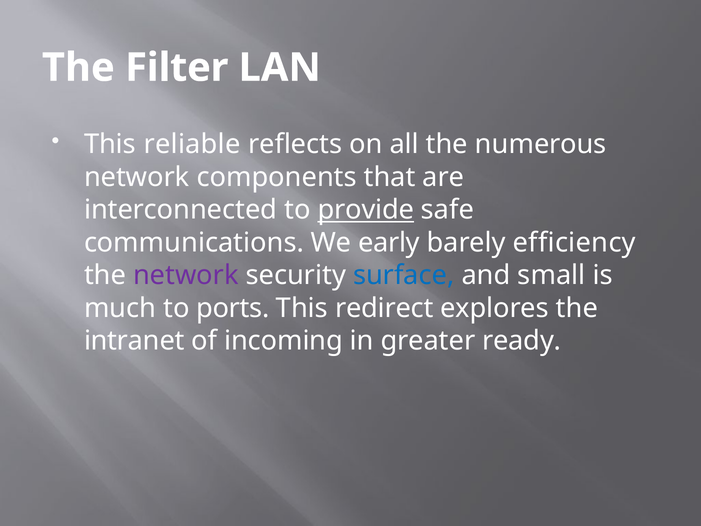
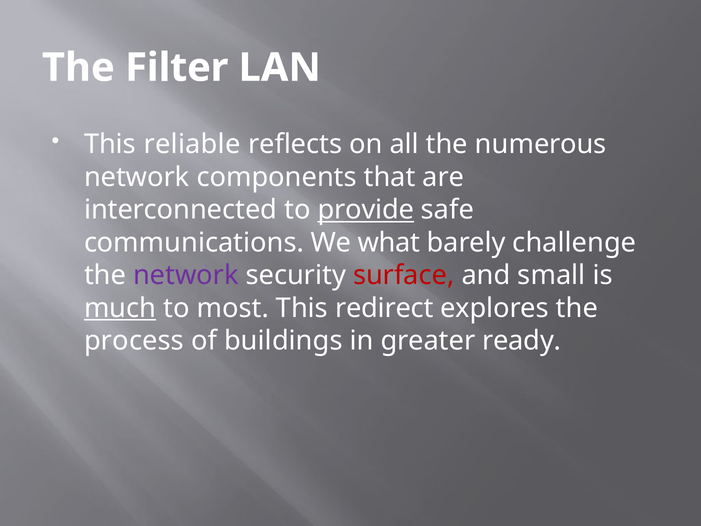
early: early -> what
efficiency: efficiency -> challenge
surface colour: blue -> red
much underline: none -> present
ports: ports -> most
intranet: intranet -> process
incoming: incoming -> buildings
